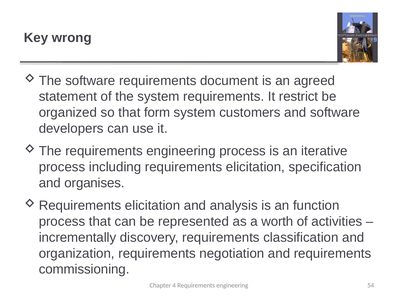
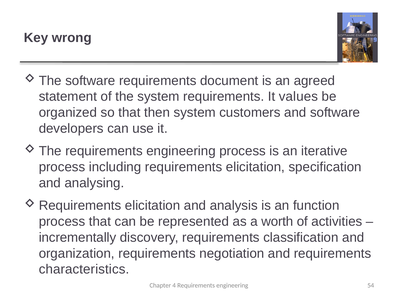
restrict: restrict -> values
form: form -> then
organises: organises -> analysing
commissioning: commissioning -> characteristics
